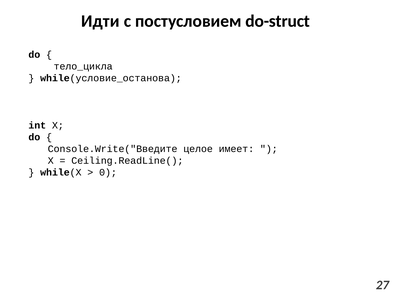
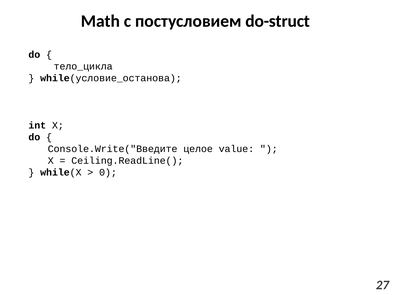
Идти: Идти -> Math
имеет: имеет -> value
